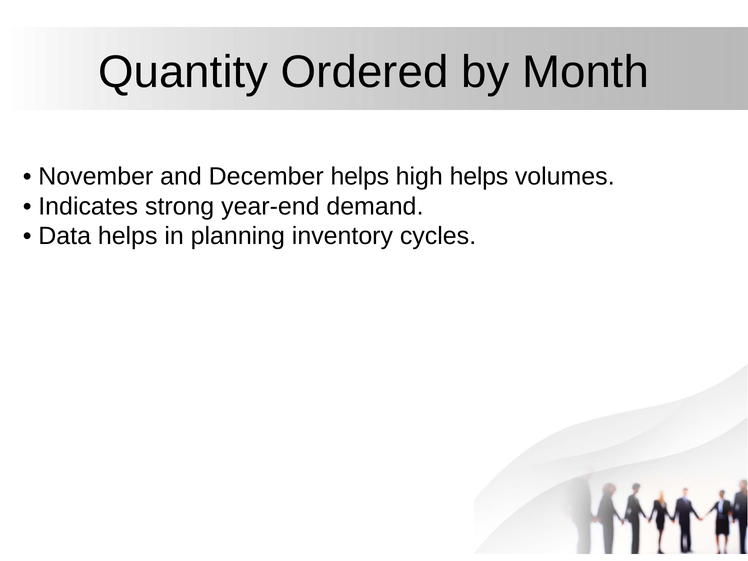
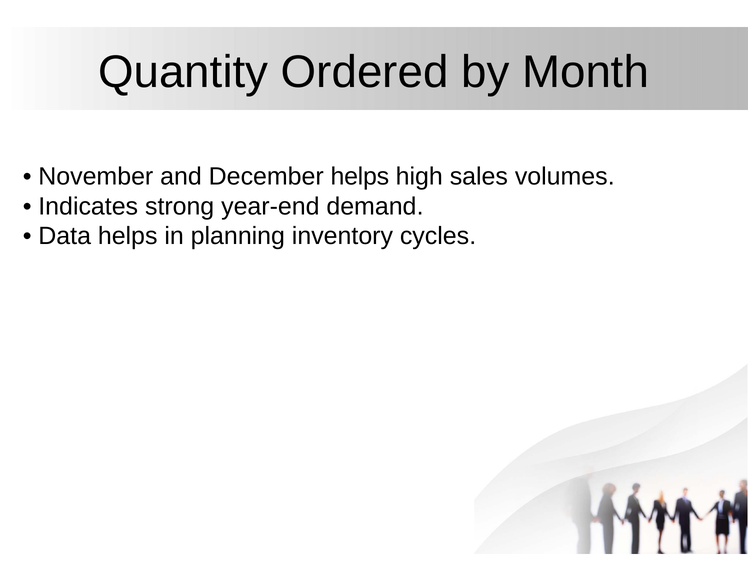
high helps: helps -> sales
